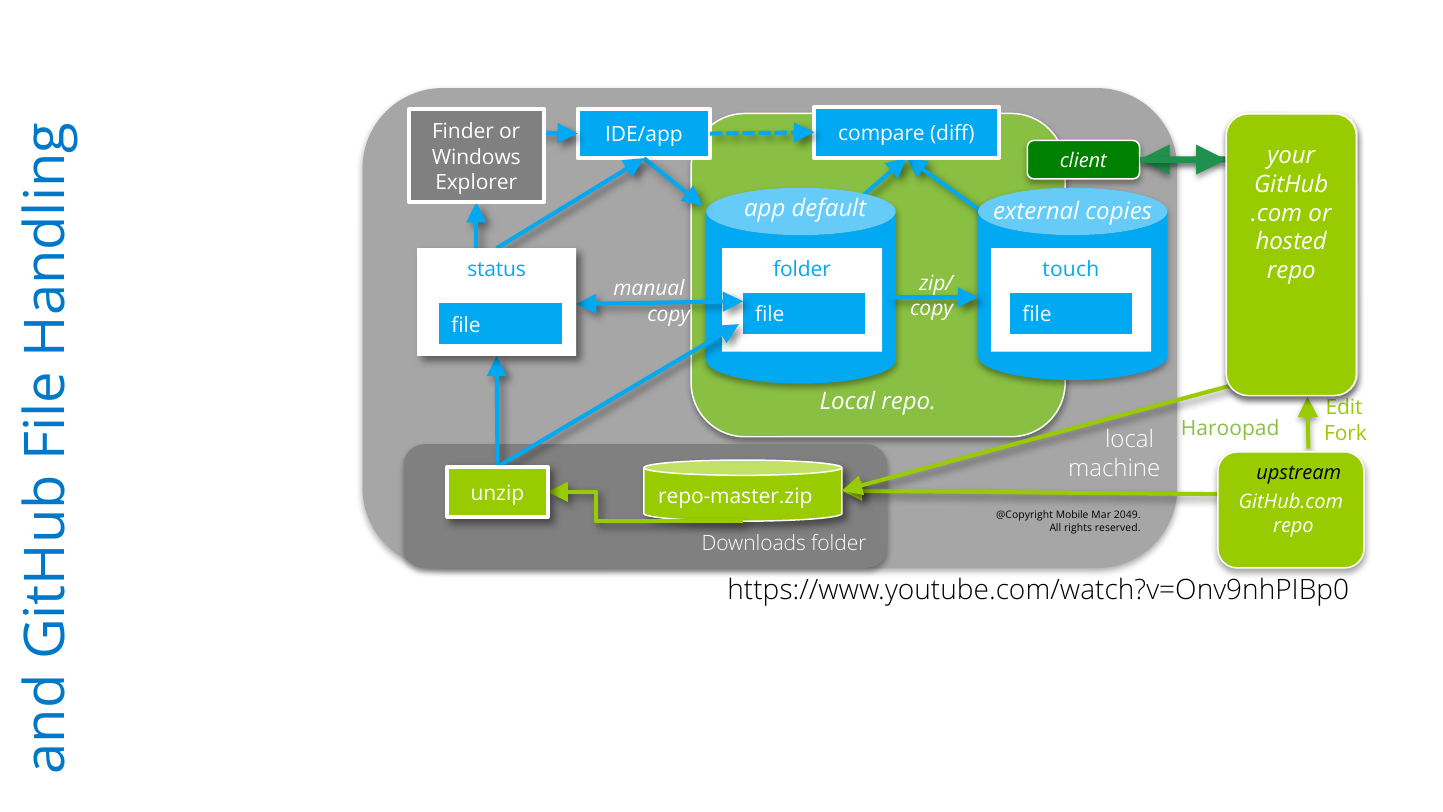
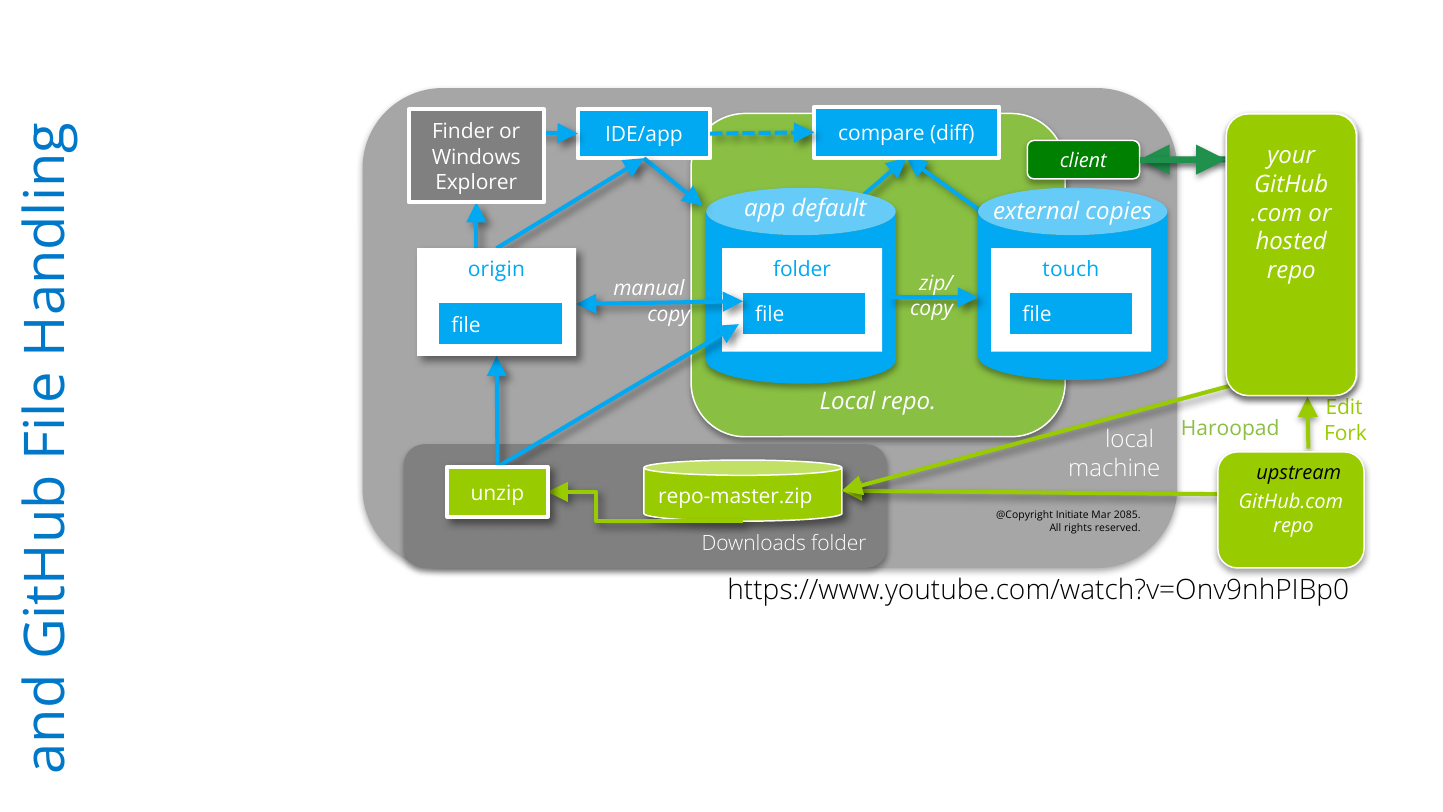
status: status -> origin
Mobile: Mobile -> Initiate
2049: 2049 -> 2085
